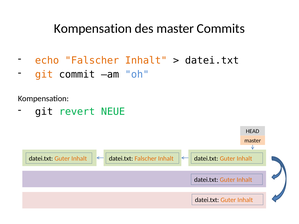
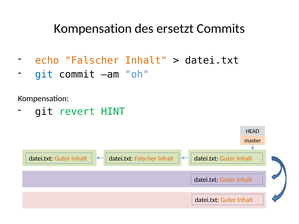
des master: master -> ersetzt
git at (44, 74) colour: orange -> blue
NEUE: NEUE -> HINT
